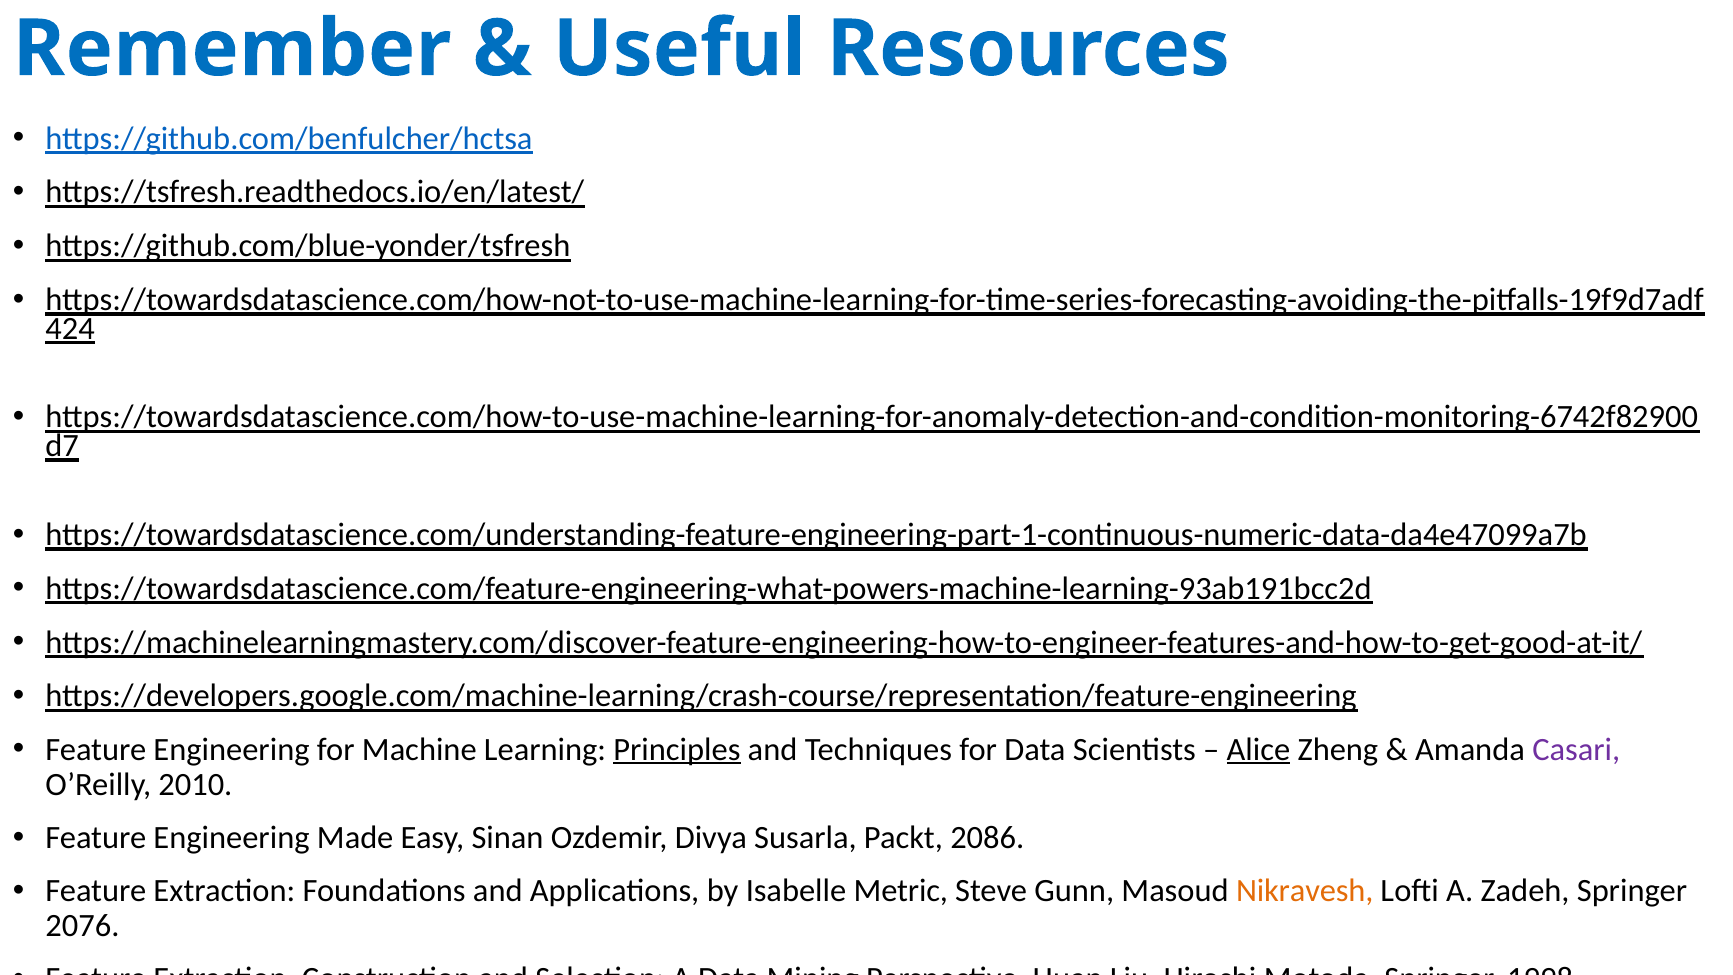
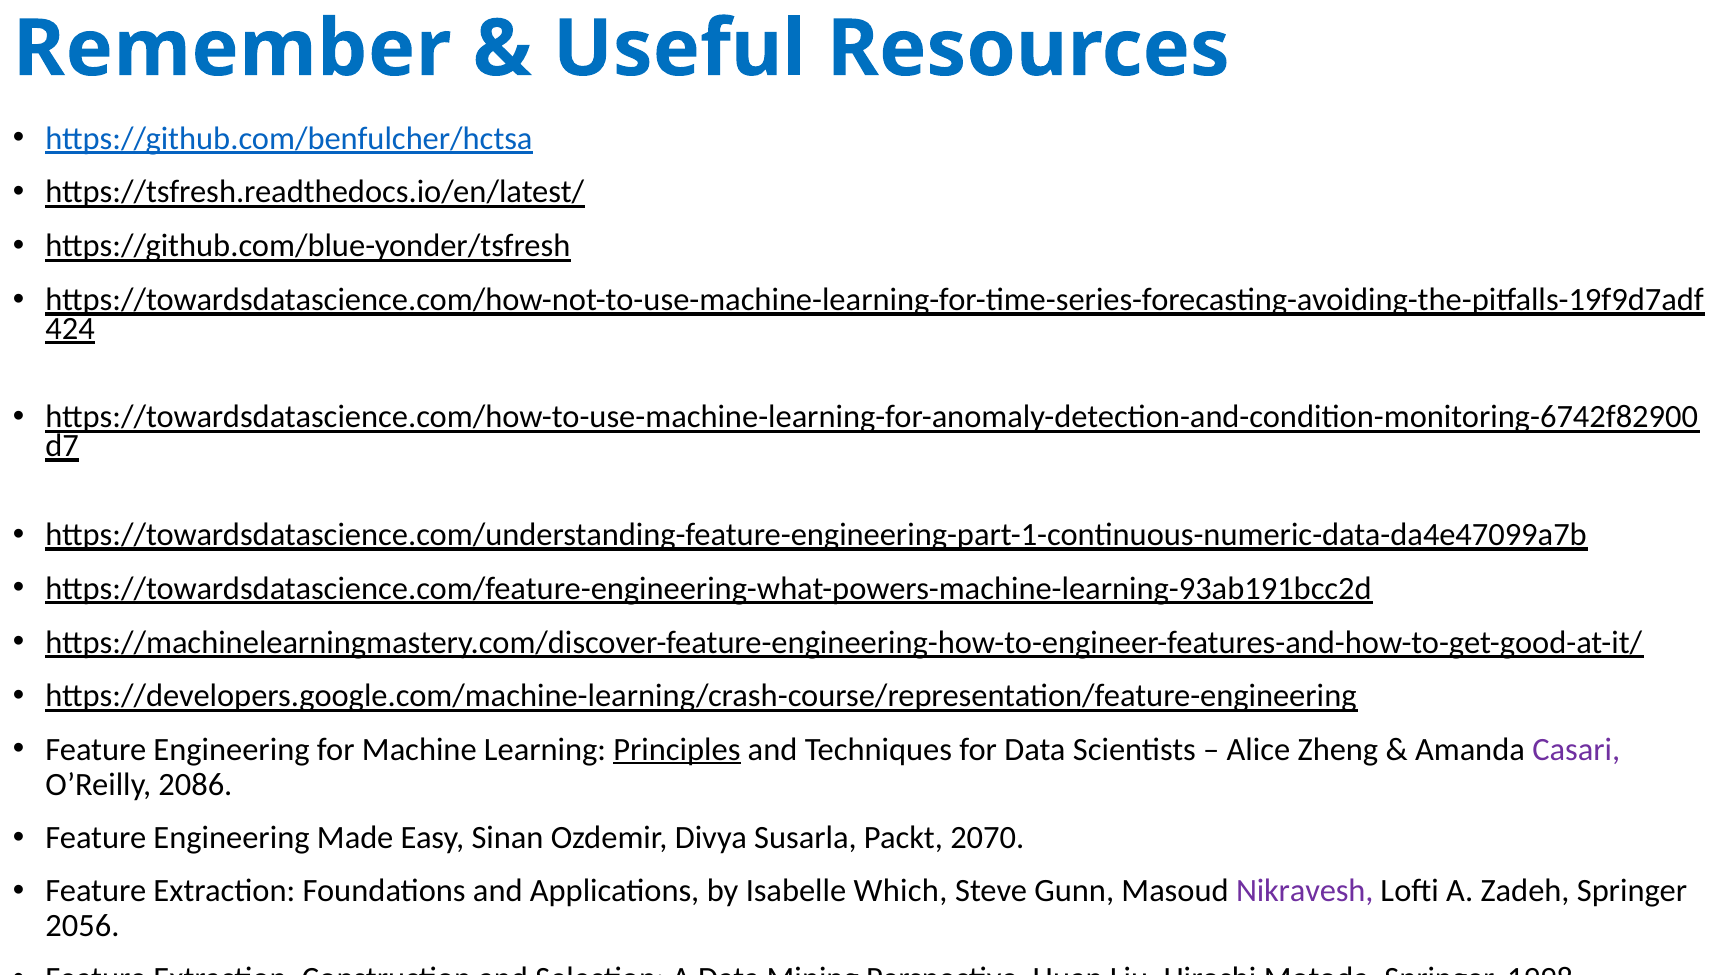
Alice underline: present -> none
2010: 2010 -> 2086
2086: 2086 -> 2070
Metric: Metric -> Which
Nikravesh colour: orange -> purple
2076: 2076 -> 2056
